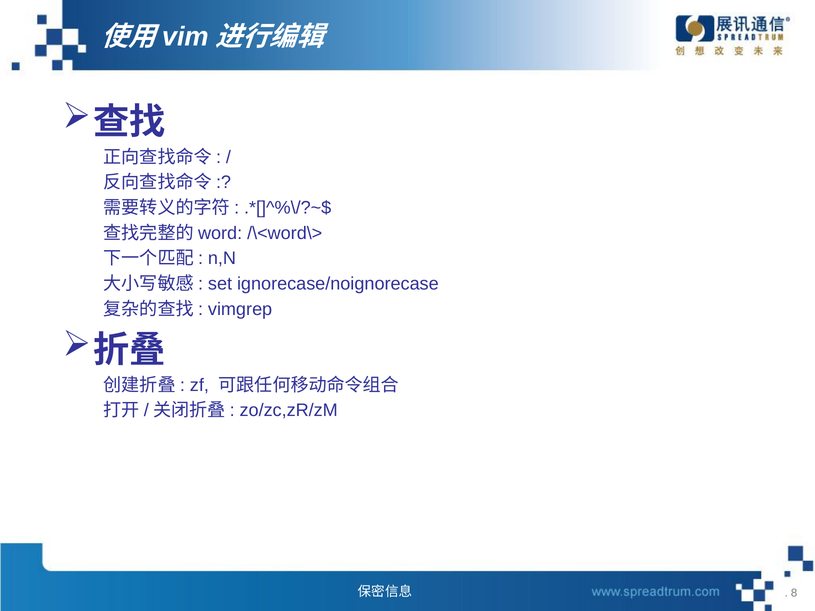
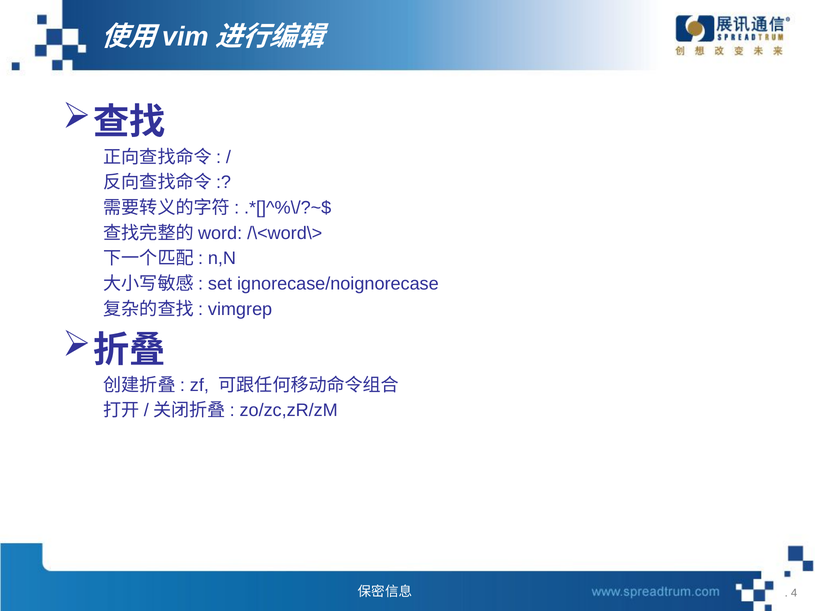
8: 8 -> 4
